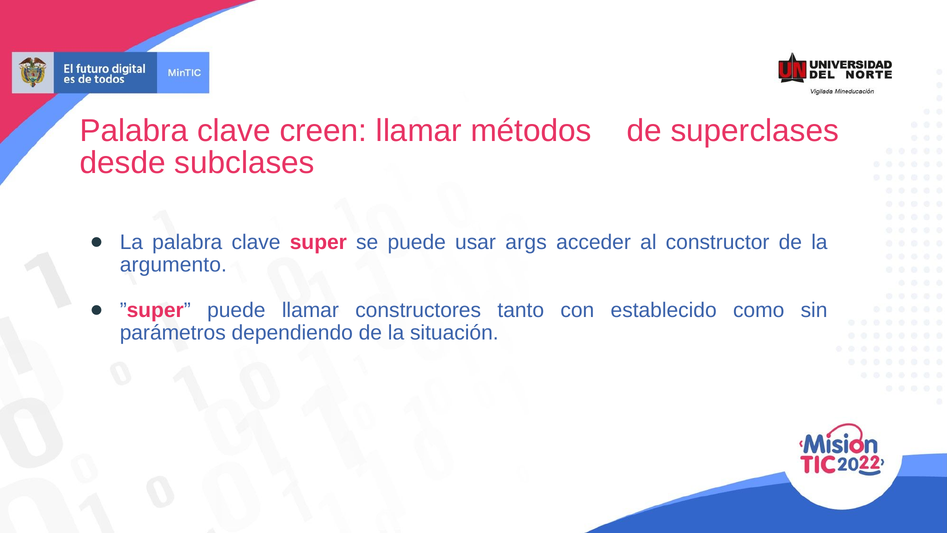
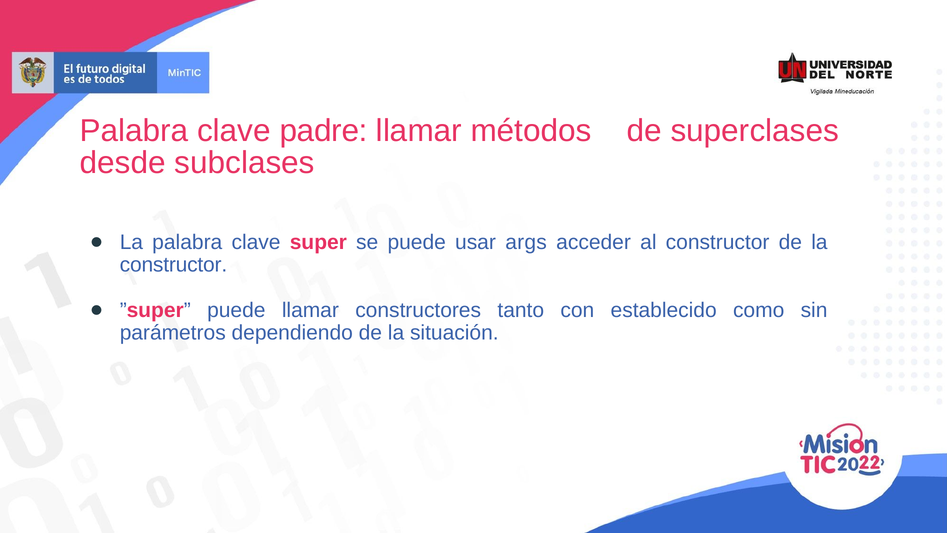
creen: creen -> padre
argumento at (173, 265): argumento -> constructor
